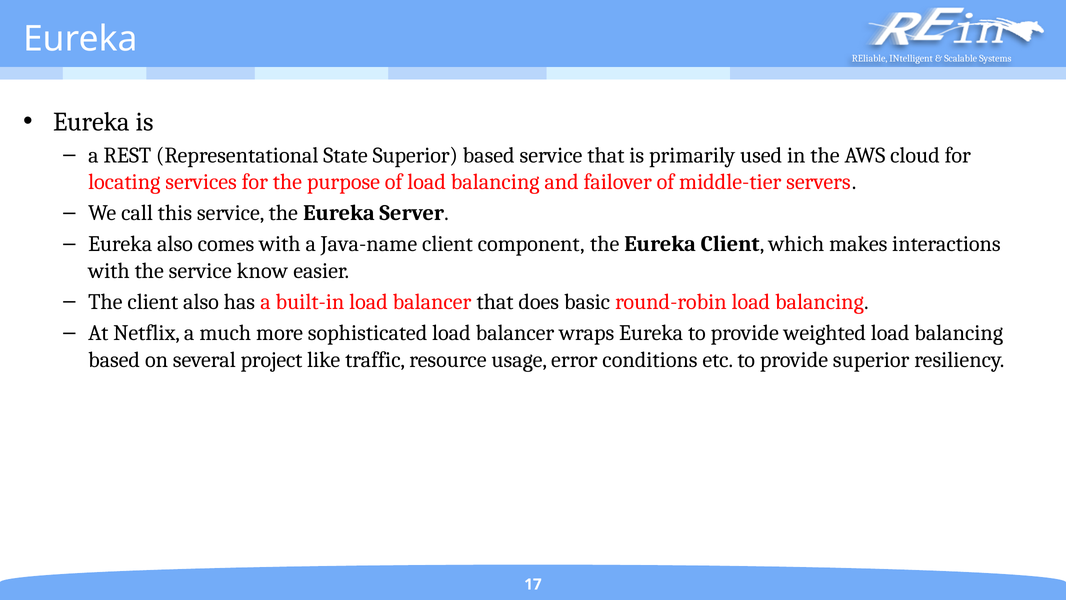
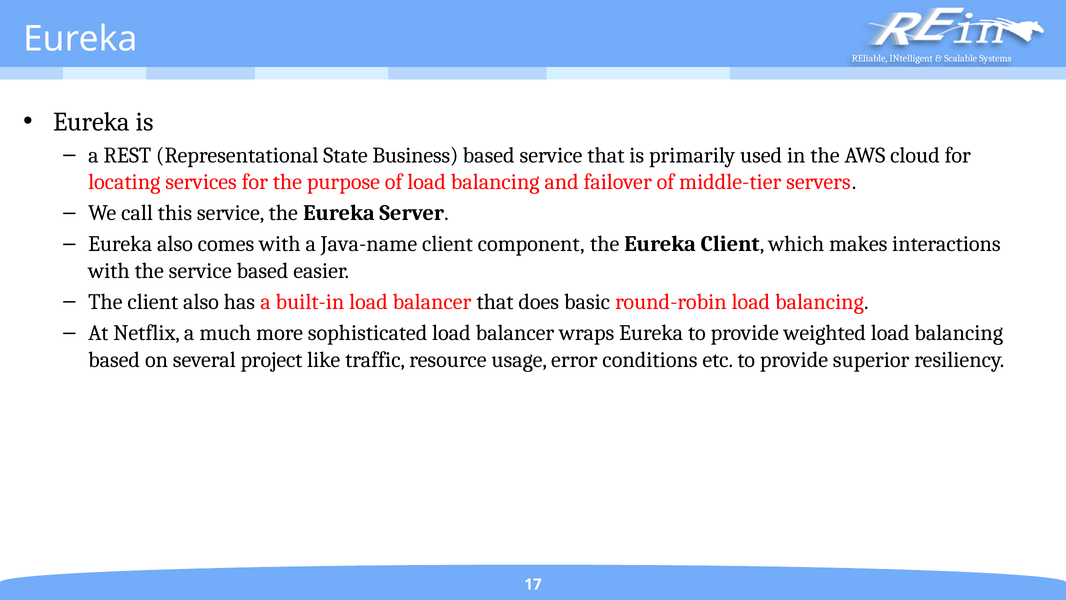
State Superior: Superior -> Business
service know: know -> based
